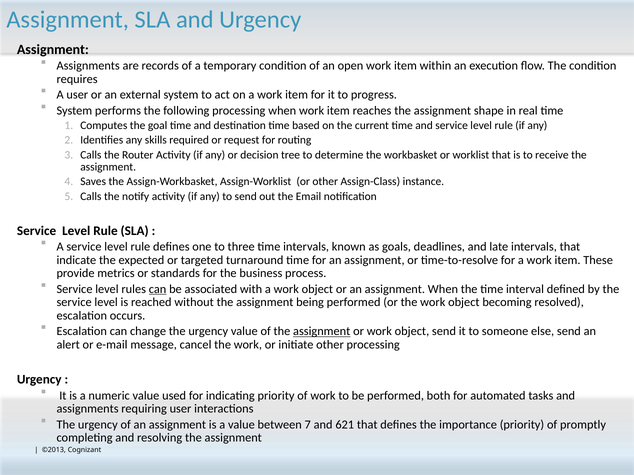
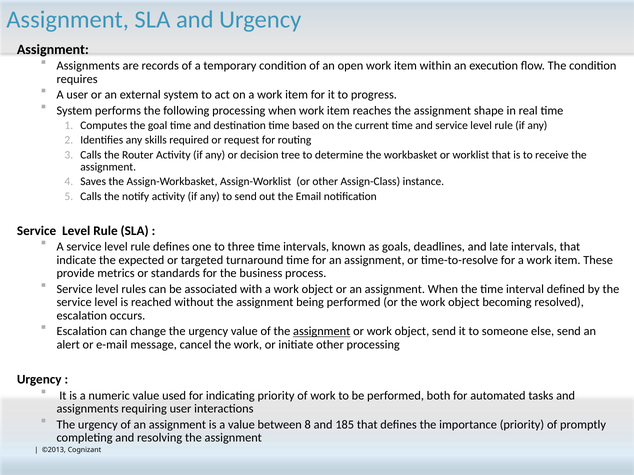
can at (158, 289) underline: present -> none
7: 7 -> 8
621: 621 -> 185
